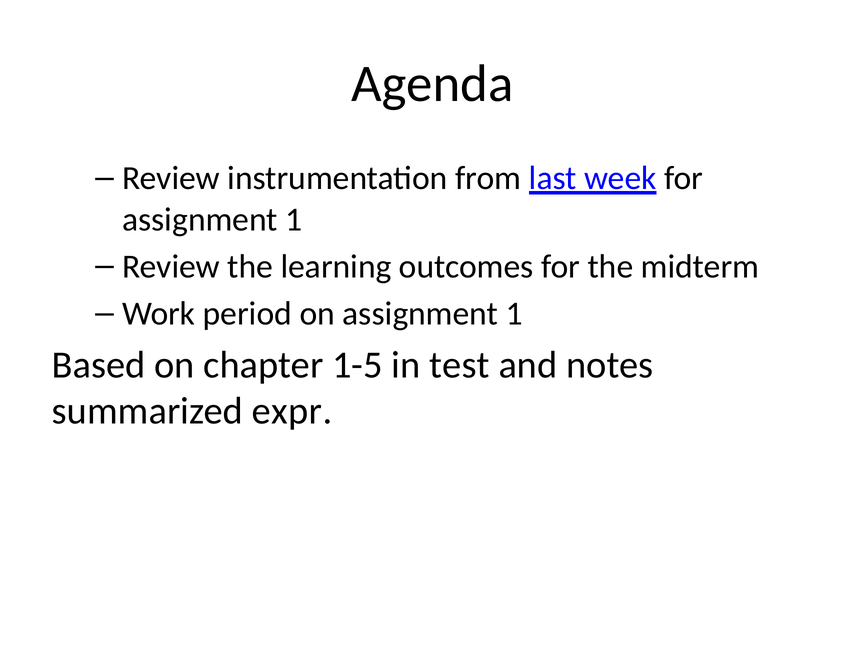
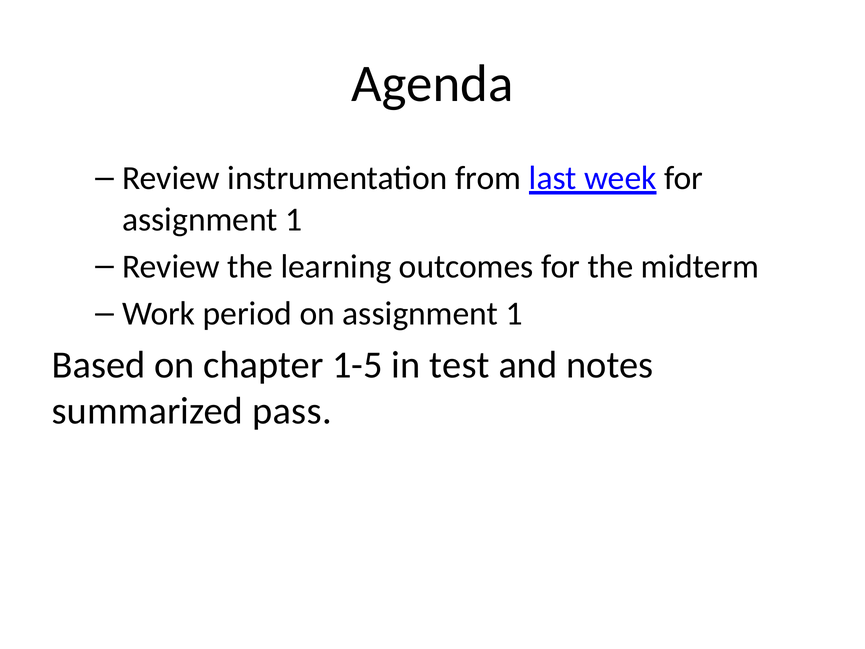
expr: expr -> pass
